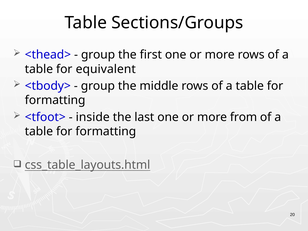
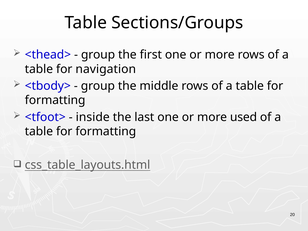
equivalent: equivalent -> navigation
from: from -> used
